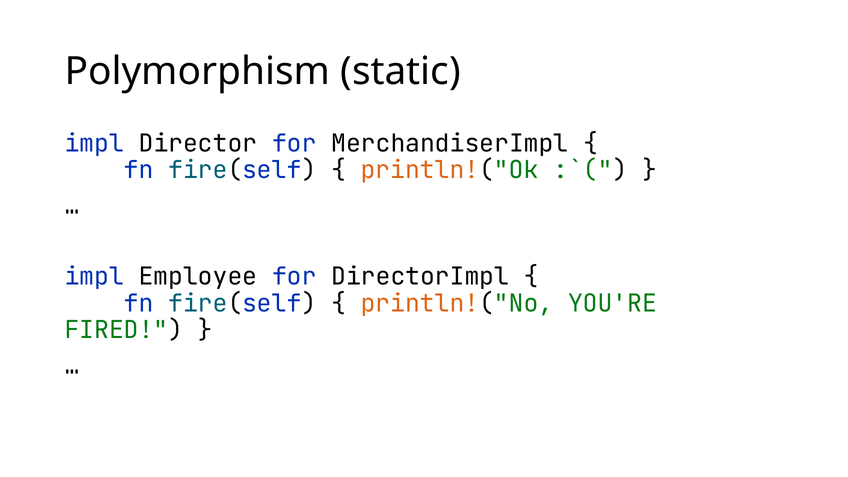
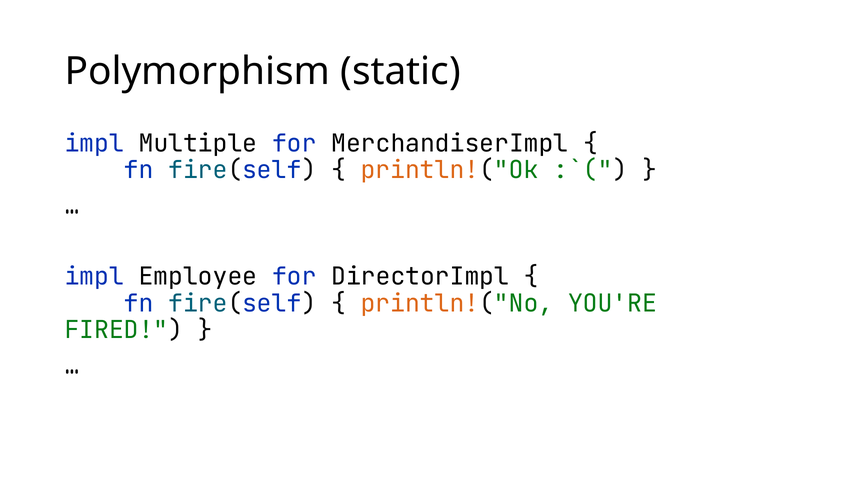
Director: Director -> Multiple
